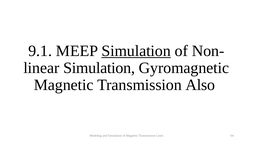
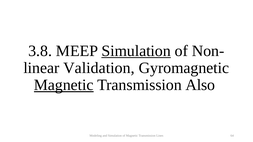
9.1: 9.1 -> 3.8
Simulation at (99, 68): Simulation -> Validation
Magnetic at (64, 85) underline: none -> present
